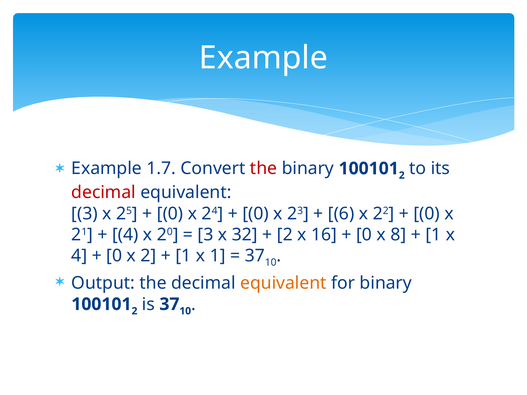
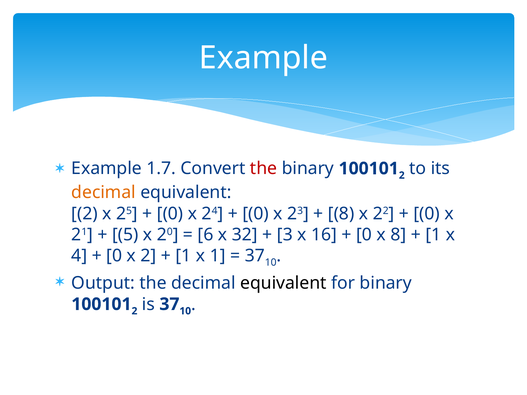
decimal at (104, 193) colour: red -> orange
3 at (85, 214): 3 -> 2
6 at (341, 214): 6 -> 8
4 at (125, 235): 4 -> 5
3 at (206, 235): 3 -> 6
2 at (285, 235): 2 -> 3
equivalent at (283, 283) colour: orange -> black
